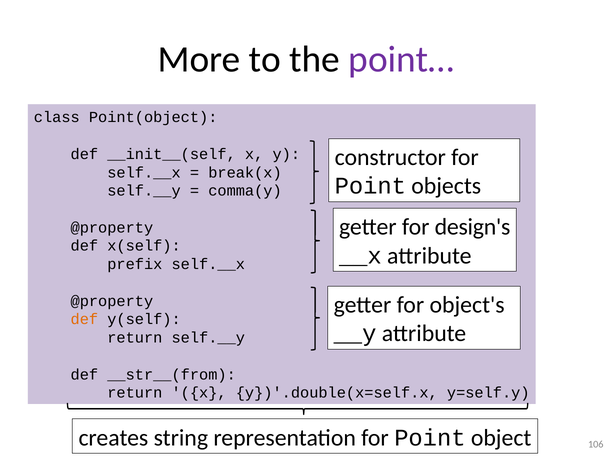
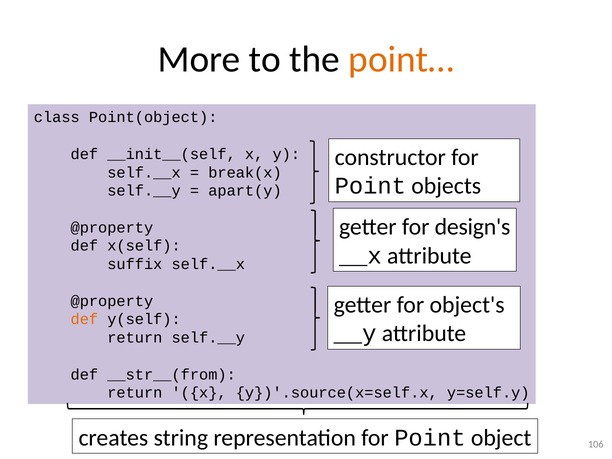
point… colour: purple -> orange
comma(y: comma(y -> apart(y
prefix: prefix -> suffix
y})'.double(x=self.x: y})'.double(x=self.x -> y})'.source(x=self.x
